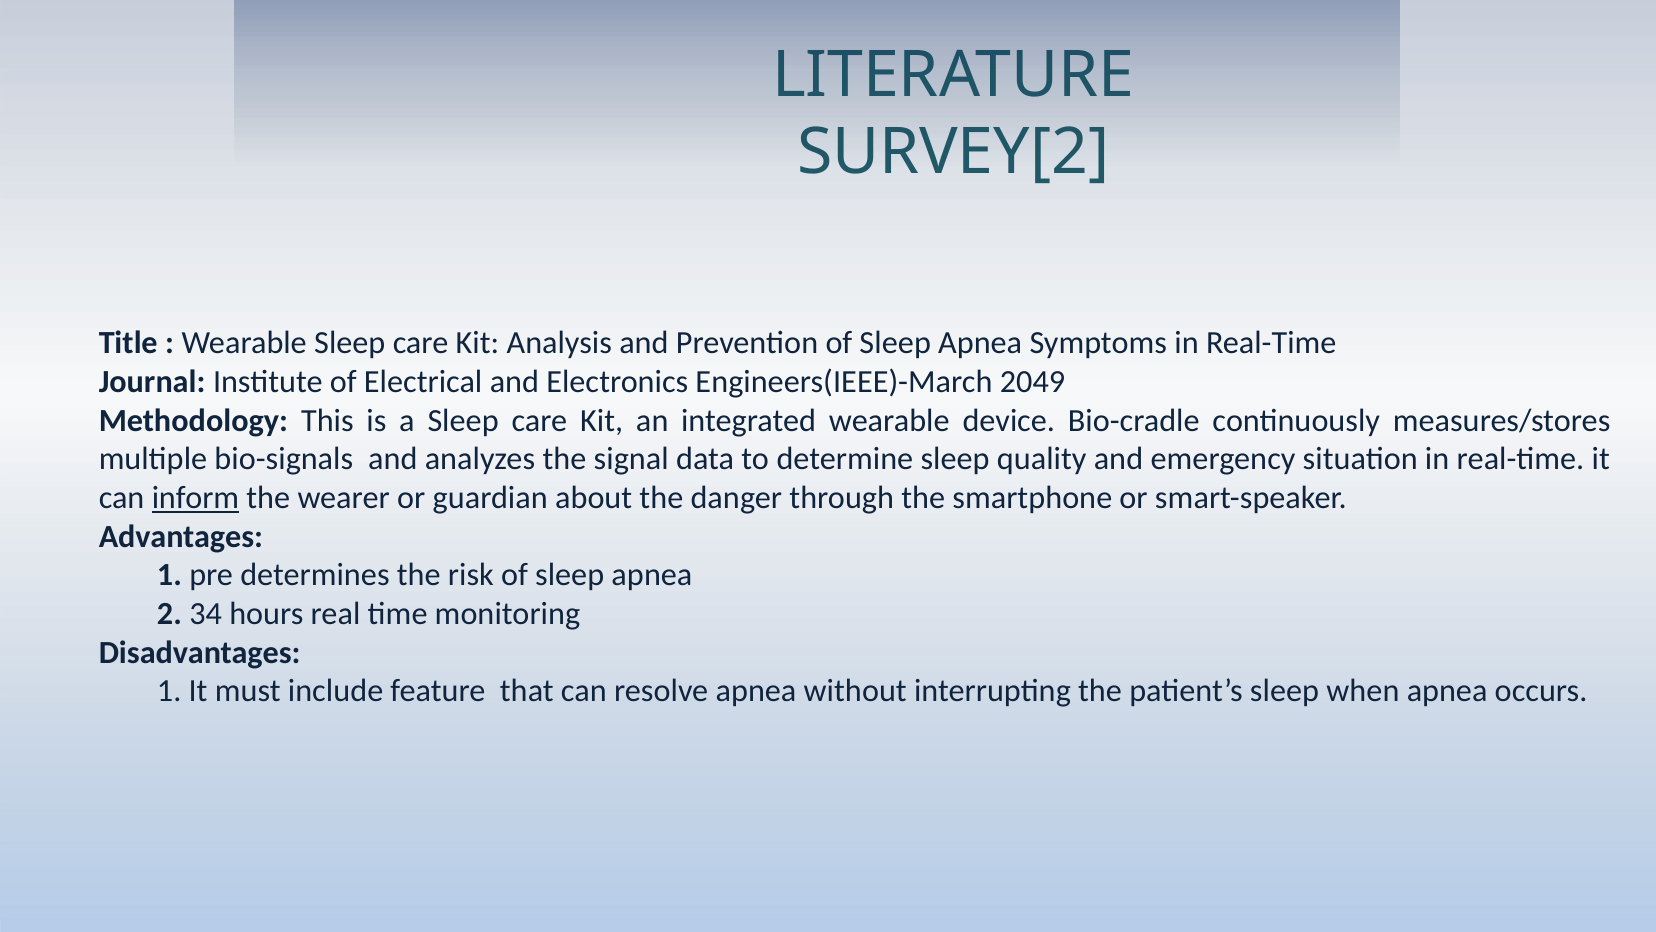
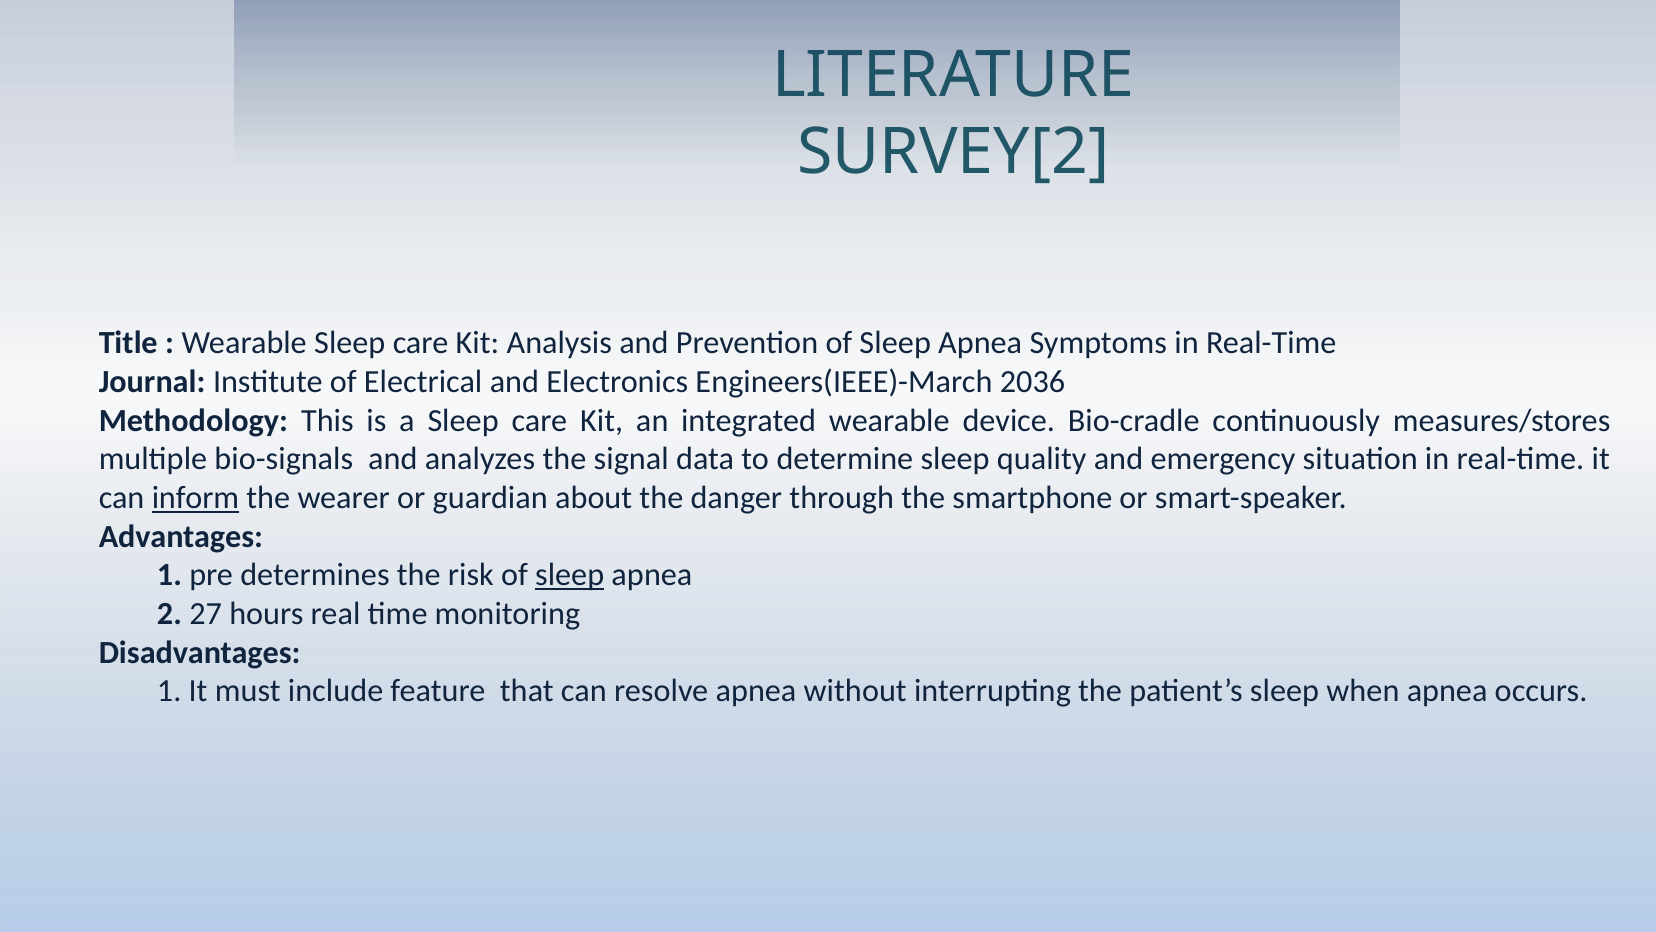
2049: 2049 -> 2036
sleep at (570, 575) underline: none -> present
34: 34 -> 27
